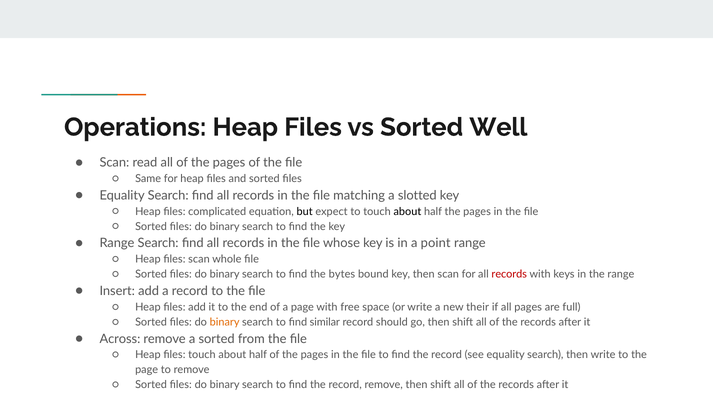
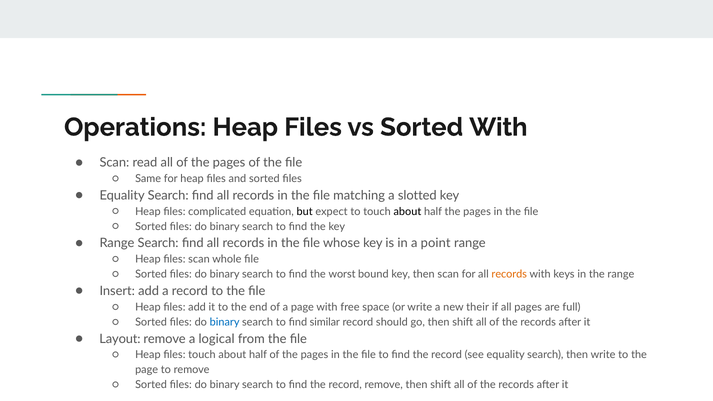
Sorted Well: Well -> With
bytes: bytes -> worst
records at (509, 274) colour: red -> orange
binary at (225, 322) colour: orange -> blue
Across: Across -> Layout
a sorted: sorted -> logical
